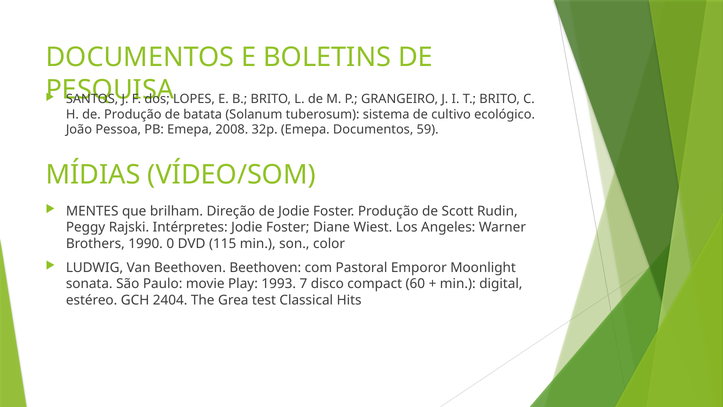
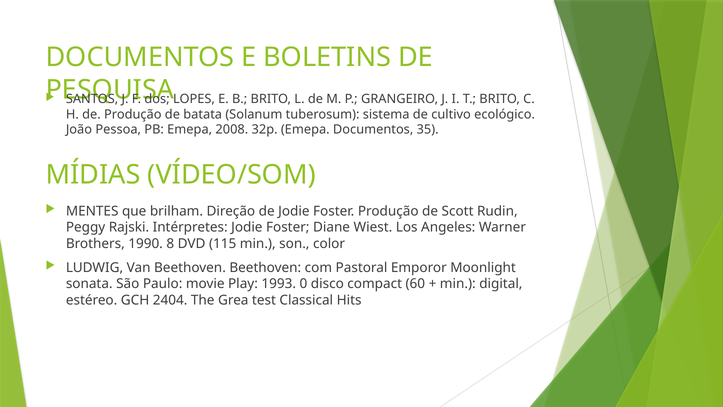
59: 59 -> 35
0: 0 -> 8
7: 7 -> 0
